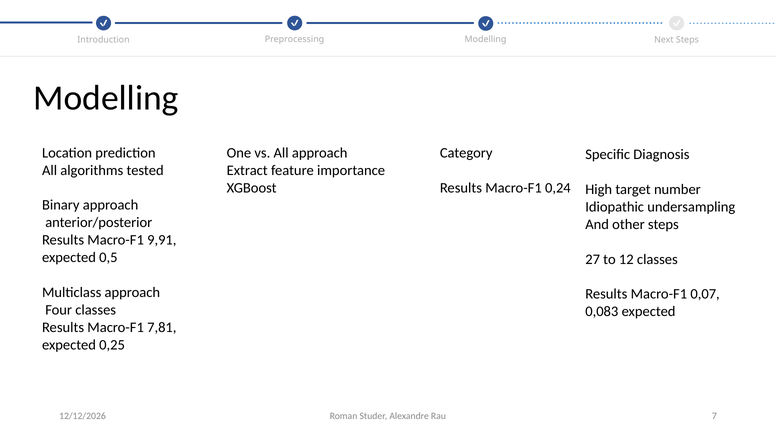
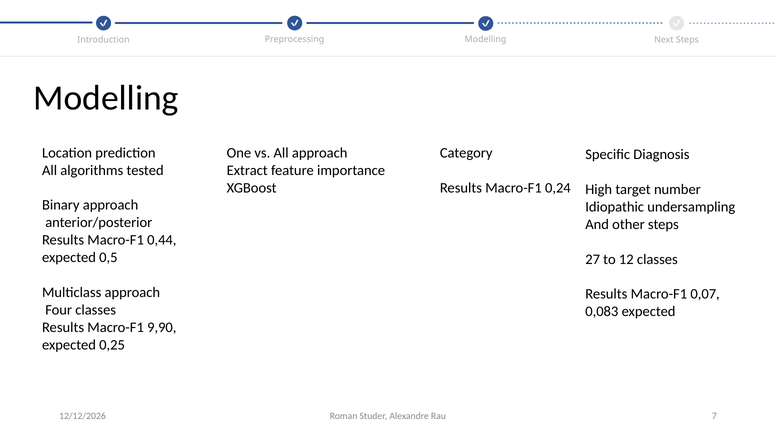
9,91: 9,91 -> 0,44
7,81: 7,81 -> 9,90
